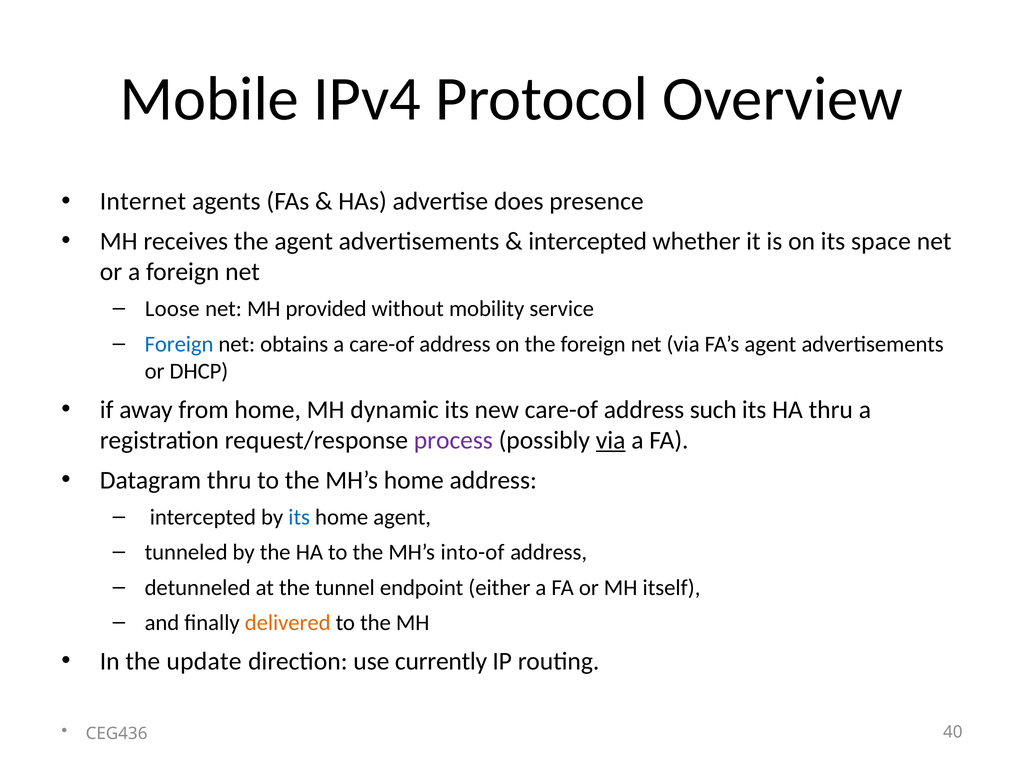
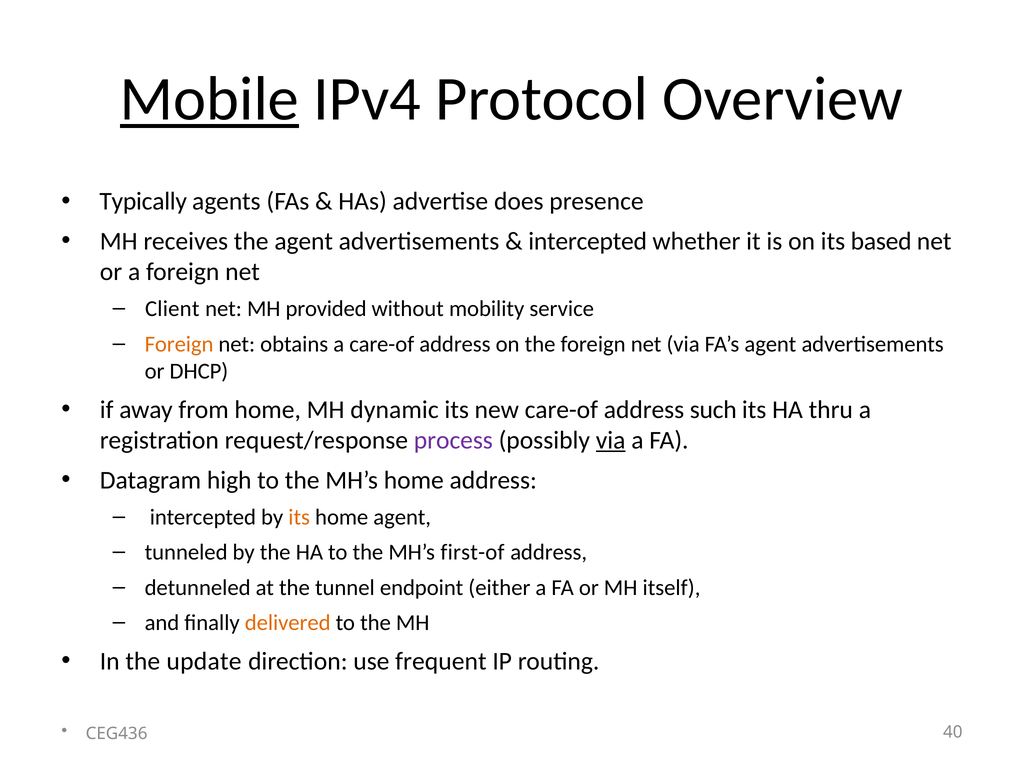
Mobile underline: none -> present
Internet: Internet -> Typically
space: space -> based
Loose: Loose -> Client
Foreign at (179, 344) colour: blue -> orange
Datagram thru: thru -> high
its at (299, 517) colour: blue -> orange
into-of: into-of -> first-of
currently: currently -> frequent
